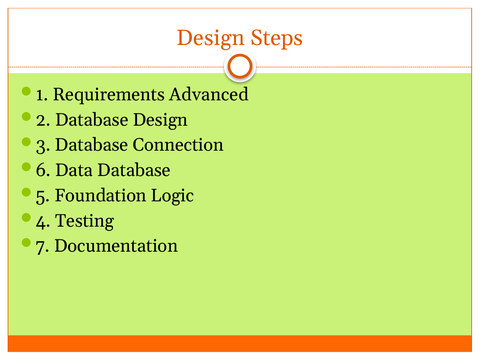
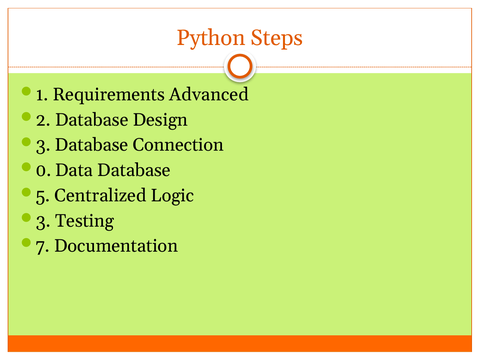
Design at (211, 38): Design -> Python
6: 6 -> 0
Foundation: Foundation -> Centralized
4 at (43, 221): 4 -> 3
